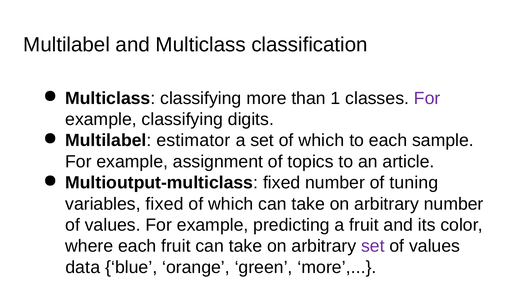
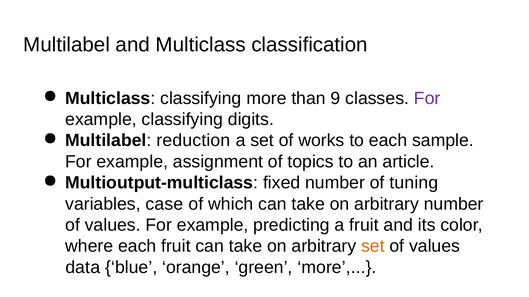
1: 1 -> 9
estimator: estimator -> reduction
set of which: which -> works
variables fixed: fixed -> case
set at (373, 247) colour: purple -> orange
